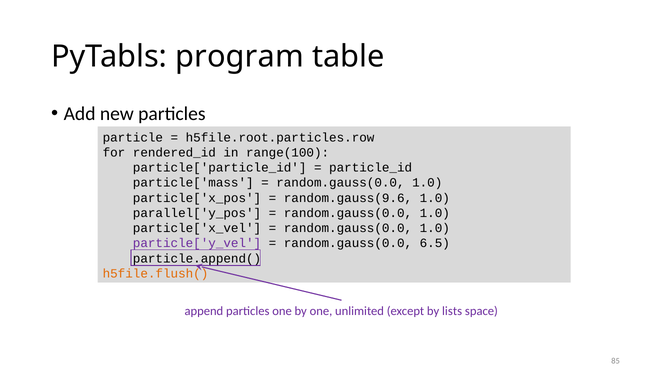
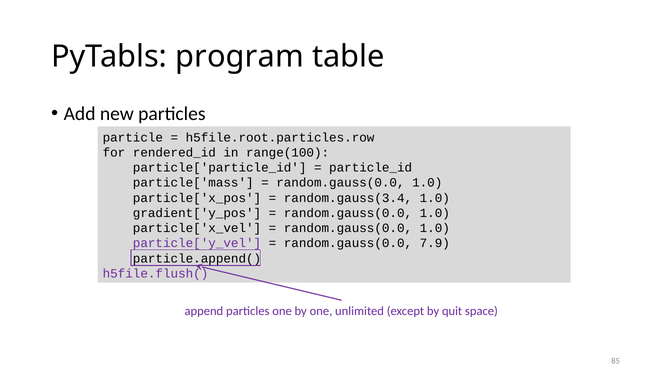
random.gauss(9.6: random.gauss(9.6 -> random.gauss(3.4
parallel['y_pos: parallel['y_pos -> gradient['y_pos
6.5: 6.5 -> 7.9
h5file.flush( colour: orange -> purple
lists: lists -> quit
